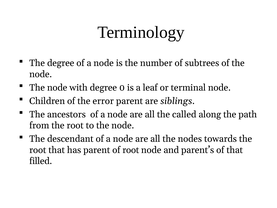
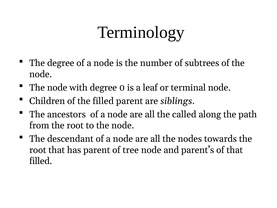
the error: error -> filled
of root: root -> tree
